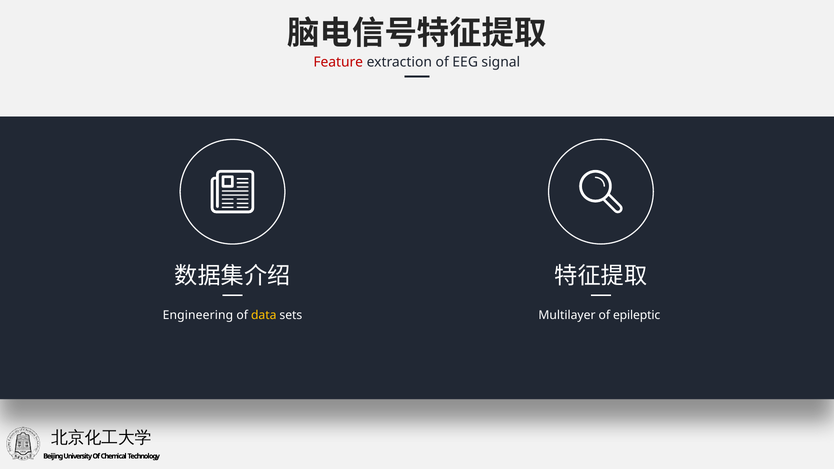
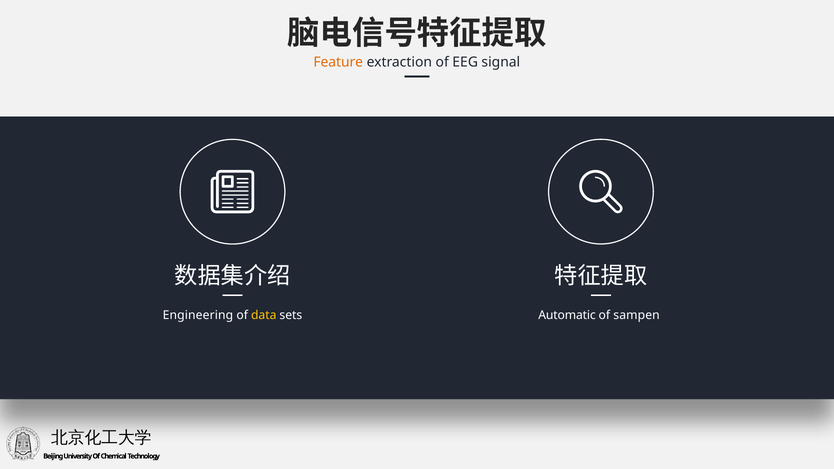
Feature colour: red -> orange
Multilayer: Multilayer -> Automatic
epileptic: epileptic -> sampen
